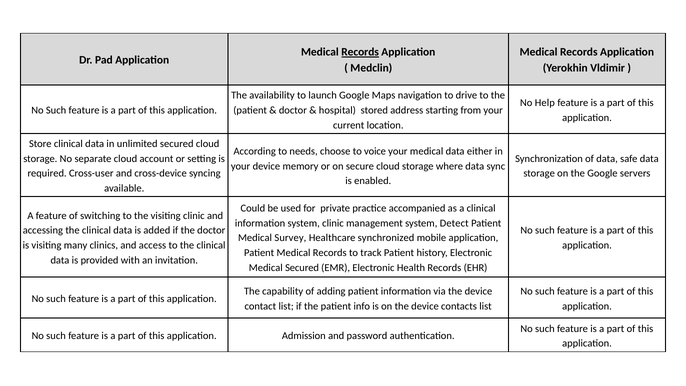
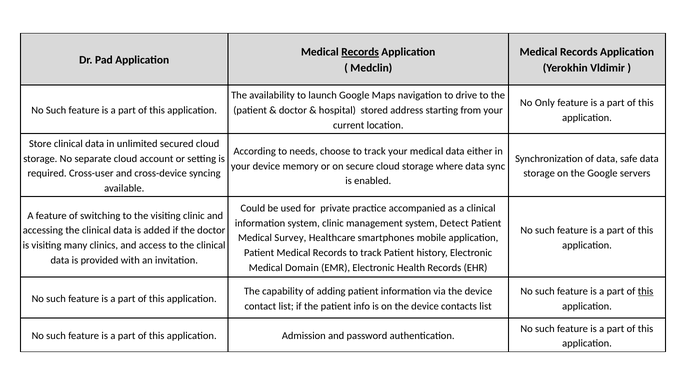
Help: Help -> Only
choose to voice: voice -> track
synchronized: synchronized -> smartphones
Medical Secured: Secured -> Domain
this at (646, 291) underline: none -> present
